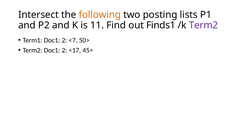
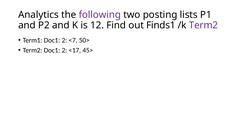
Intersect: Intersect -> Analytics
following colour: orange -> purple
11: 11 -> 12
